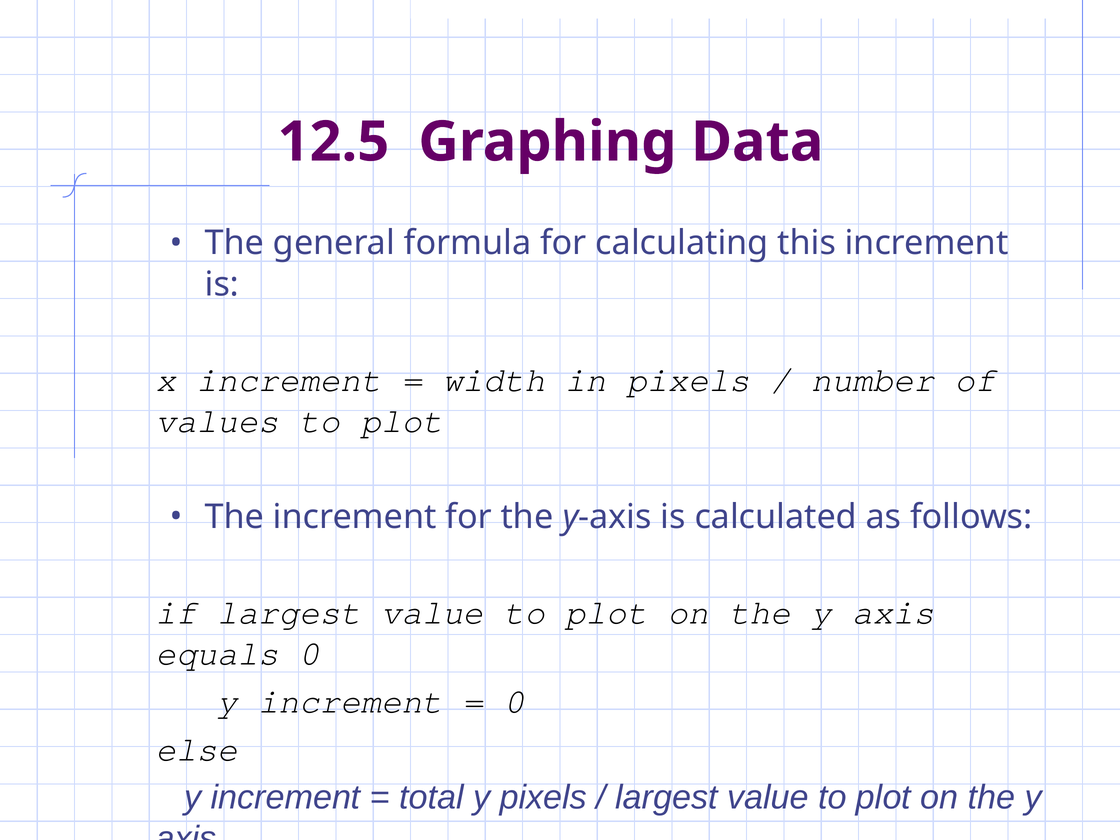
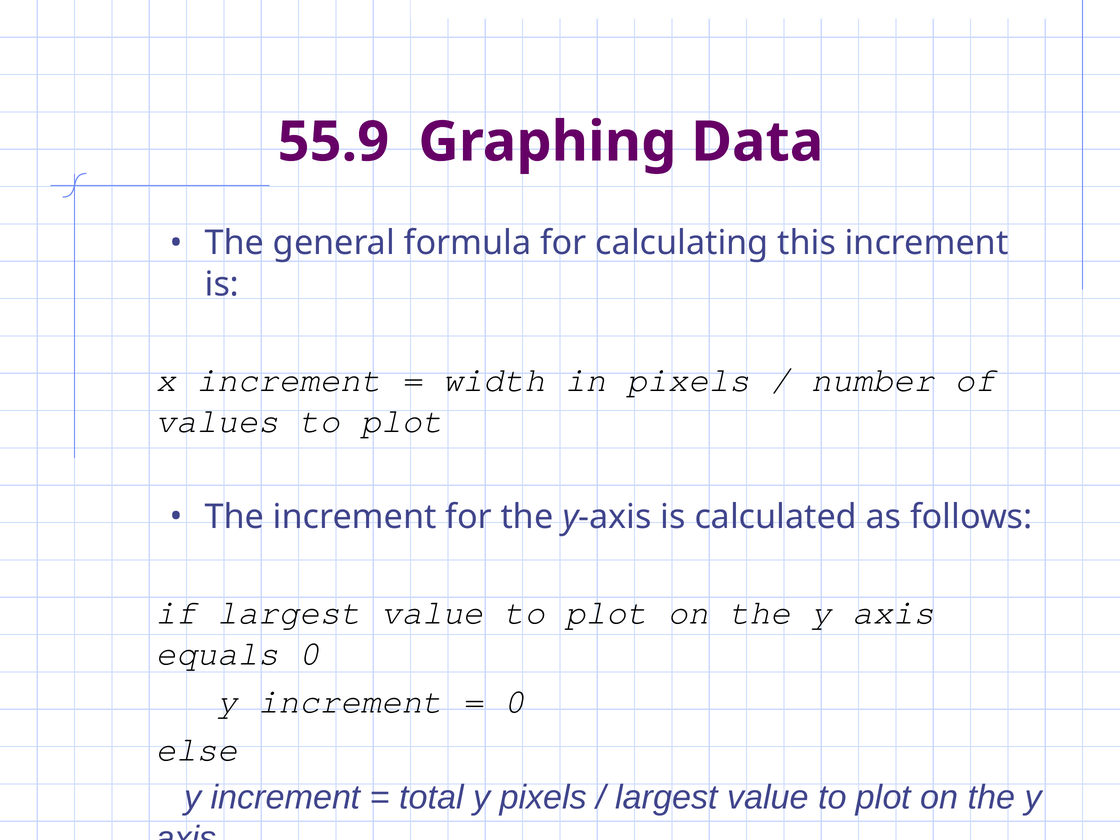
12.5: 12.5 -> 55.9
